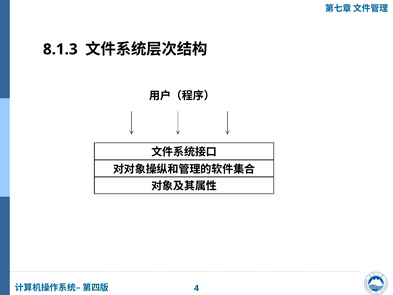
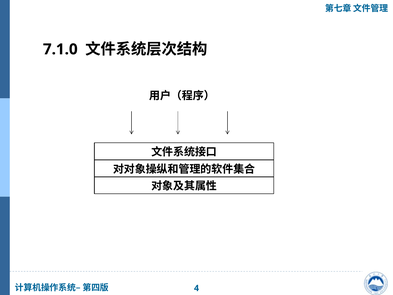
8.1.3: 8.1.3 -> 7.1.0
